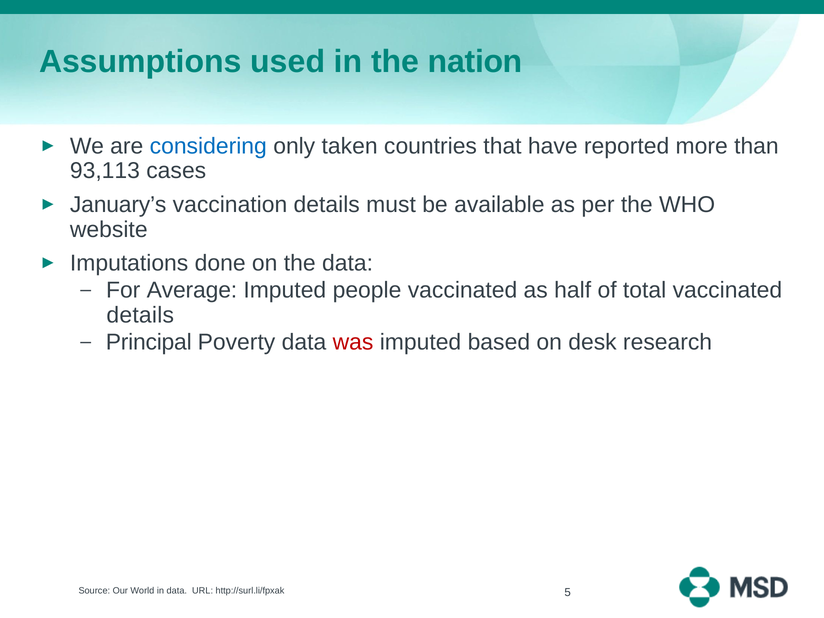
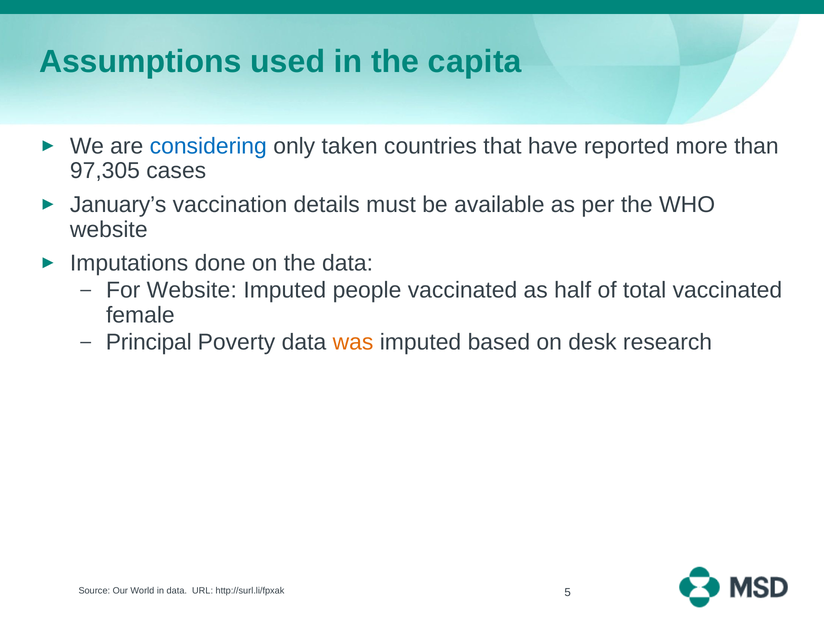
nation: nation -> capita
93,113: 93,113 -> 97,305
For Average: Average -> Website
details at (140, 315): details -> female
was colour: red -> orange
